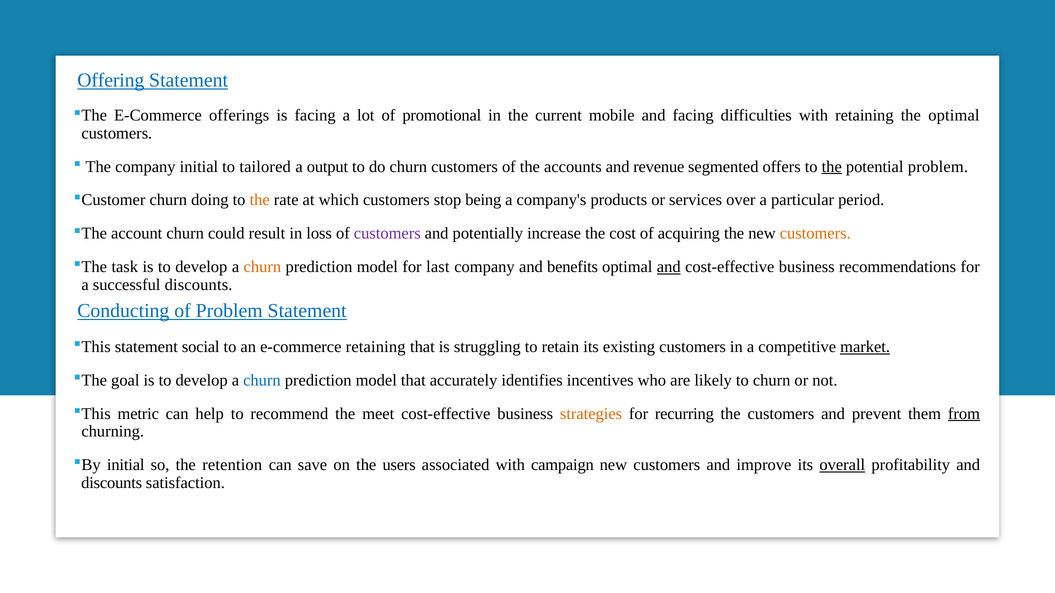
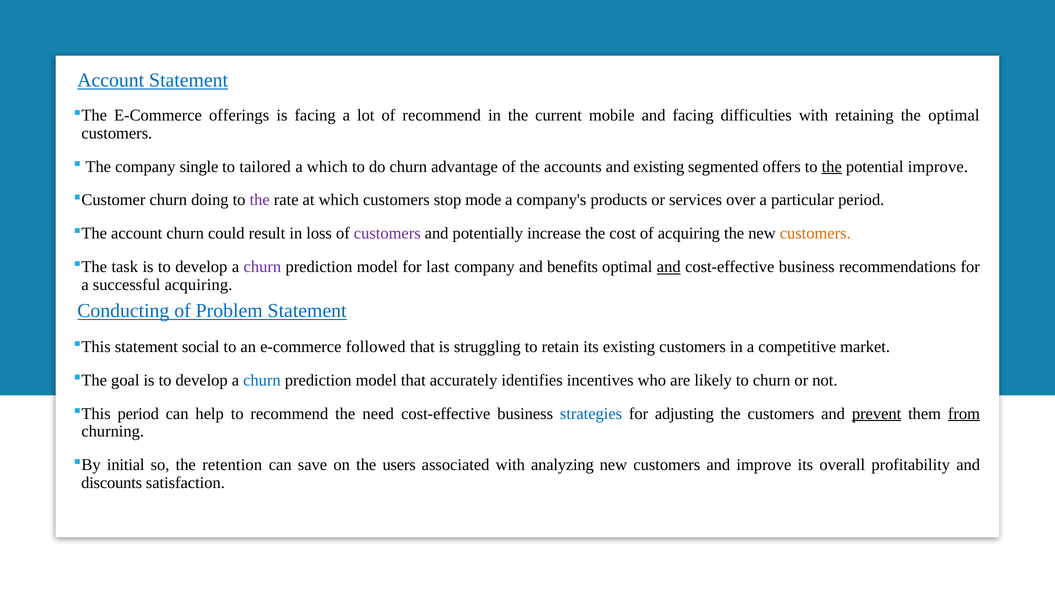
Offering at (111, 80): Offering -> Account
of promotional: promotional -> recommend
company initial: initial -> single
a output: output -> which
churn customers: customers -> advantage
and revenue: revenue -> existing
potential problem: problem -> improve
the at (260, 200) colour: orange -> purple
being: being -> mode
churn at (262, 267) colour: orange -> purple
successful discounts: discounts -> acquiring
e-commerce retaining: retaining -> followed
market underline: present -> none
metric at (138, 414): metric -> period
meet: meet -> need
strategies colour: orange -> blue
recurring: recurring -> adjusting
prevent underline: none -> present
campaign: campaign -> analyzing
overall underline: present -> none
